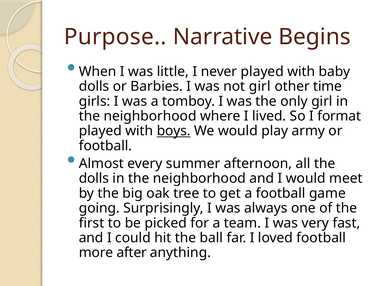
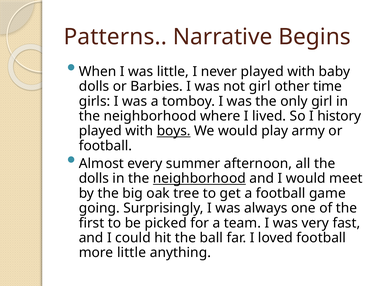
Purpose: Purpose -> Patterns
format: format -> history
neighborhood at (199, 178) underline: none -> present
more after: after -> little
